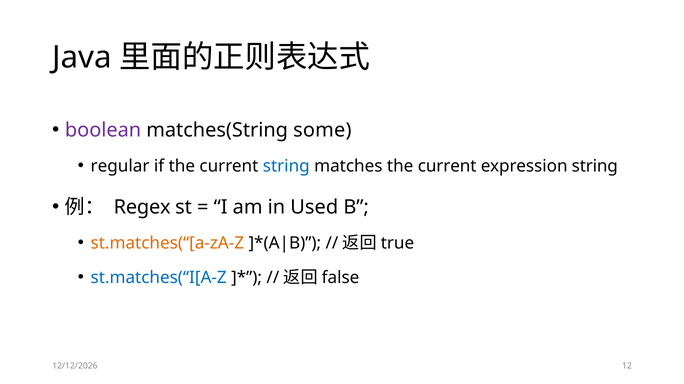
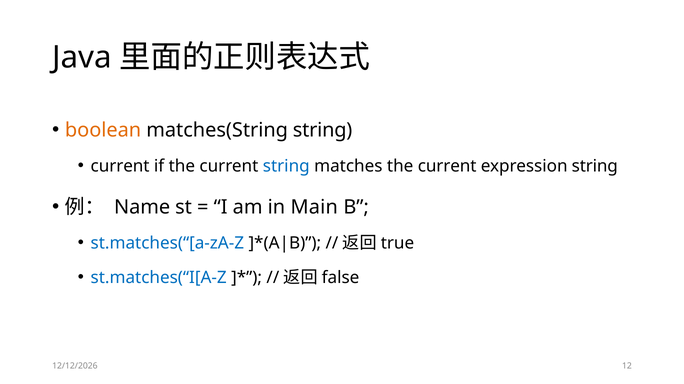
boolean colour: purple -> orange
matches(String some: some -> string
regular at (120, 166): regular -> current
Regex: Regex -> Name
Used: Used -> Main
st.matches(“[a-zA-Z colour: orange -> blue
